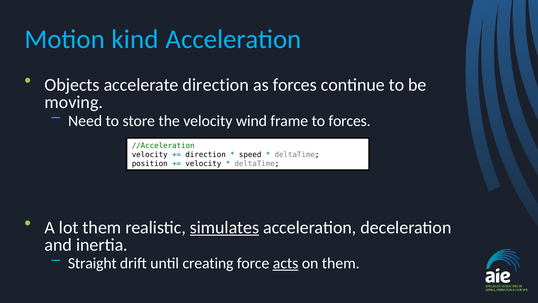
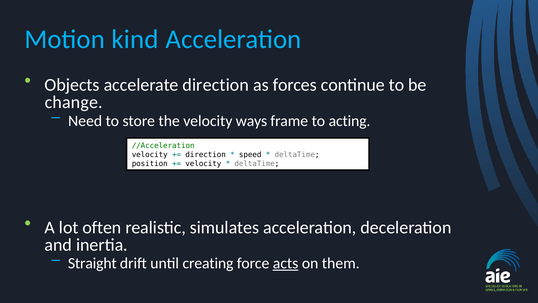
moving: moving -> change
wind: wind -> ways
to forces: forces -> acting
lot them: them -> often
simulates underline: present -> none
